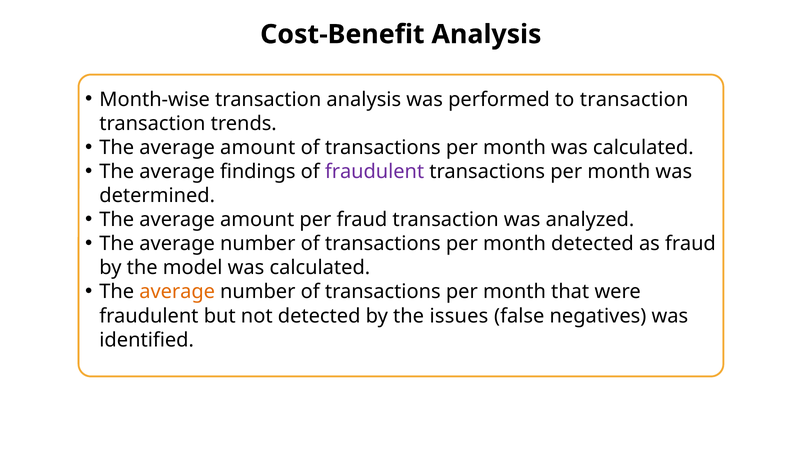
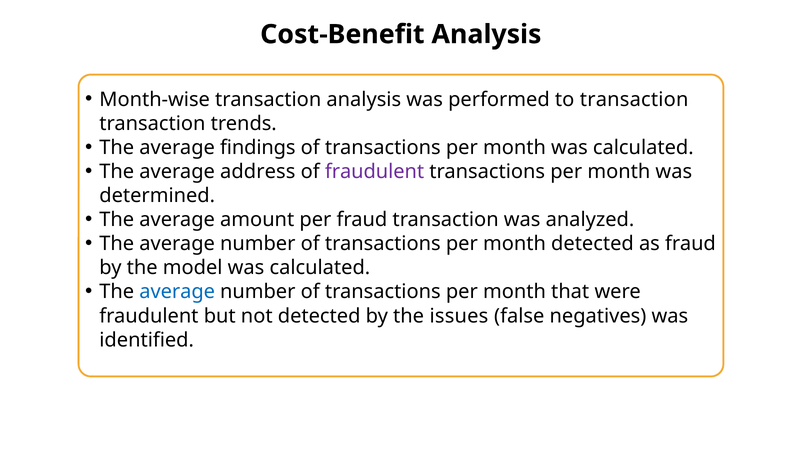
amount at (258, 148): amount -> findings
findings: findings -> address
average at (177, 292) colour: orange -> blue
